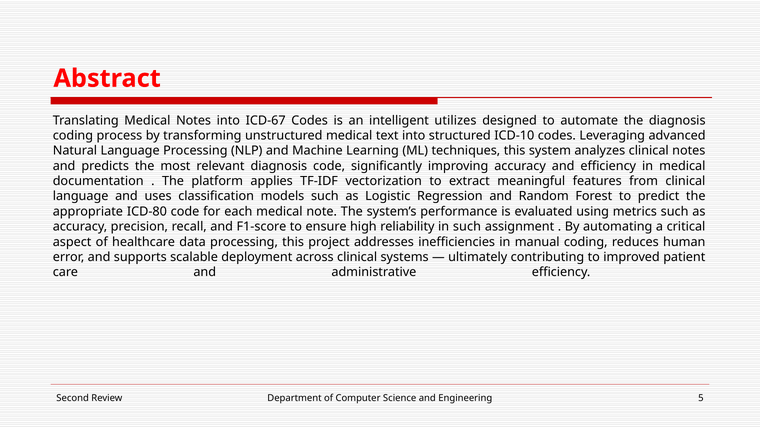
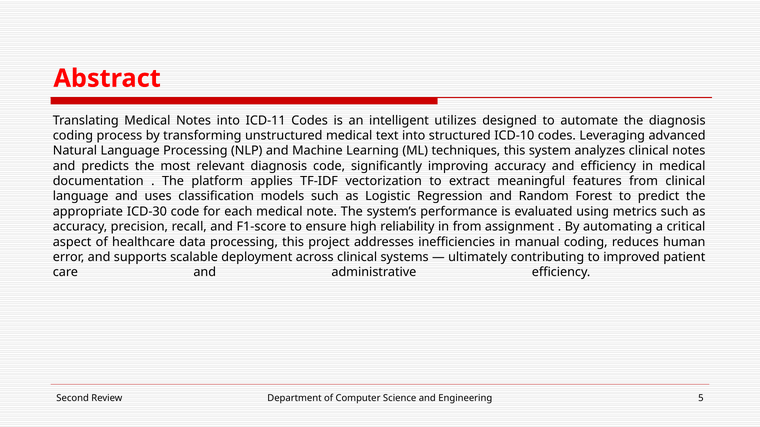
ICD-67: ICD-67 -> ICD-11
ICD-80: ICD-80 -> ICD-30
in such: such -> from
